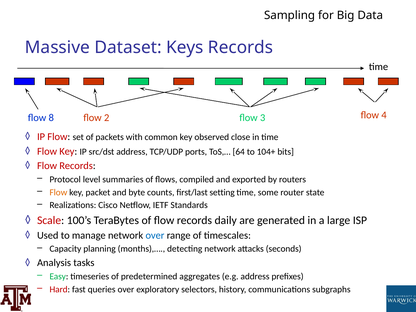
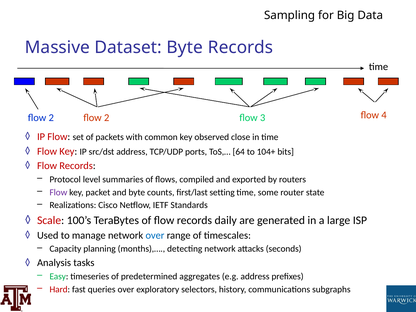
Dataset Keys: Keys -> Byte
8 at (51, 118): 8 -> 2
Flow at (58, 192) colour: orange -> purple
